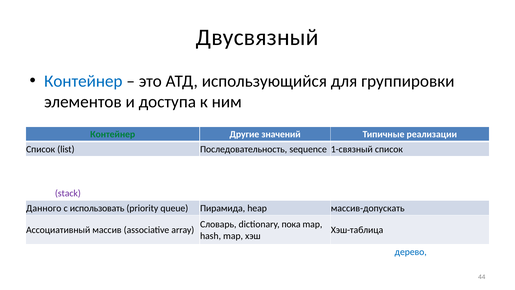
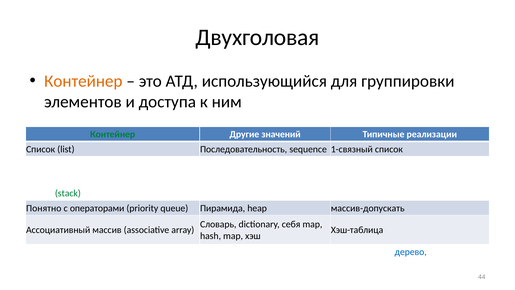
Двусвязный: Двусвязный -> Двухголовая
Контейнер at (83, 81) colour: blue -> orange
stack colour: purple -> green
Данного: Данного -> Понятно
использовать: использовать -> операторами
пока: пока -> себя
